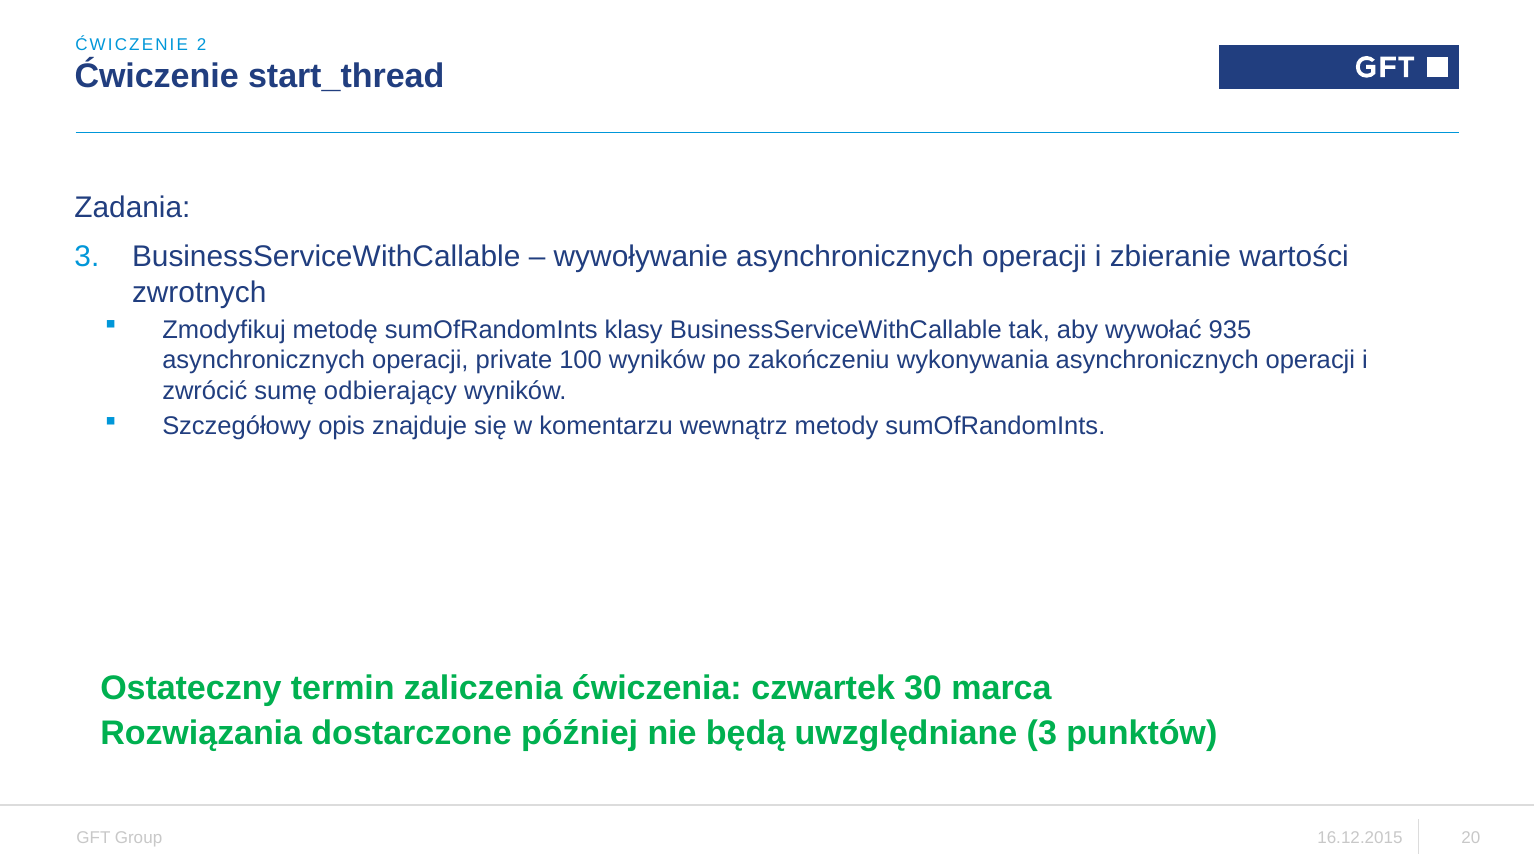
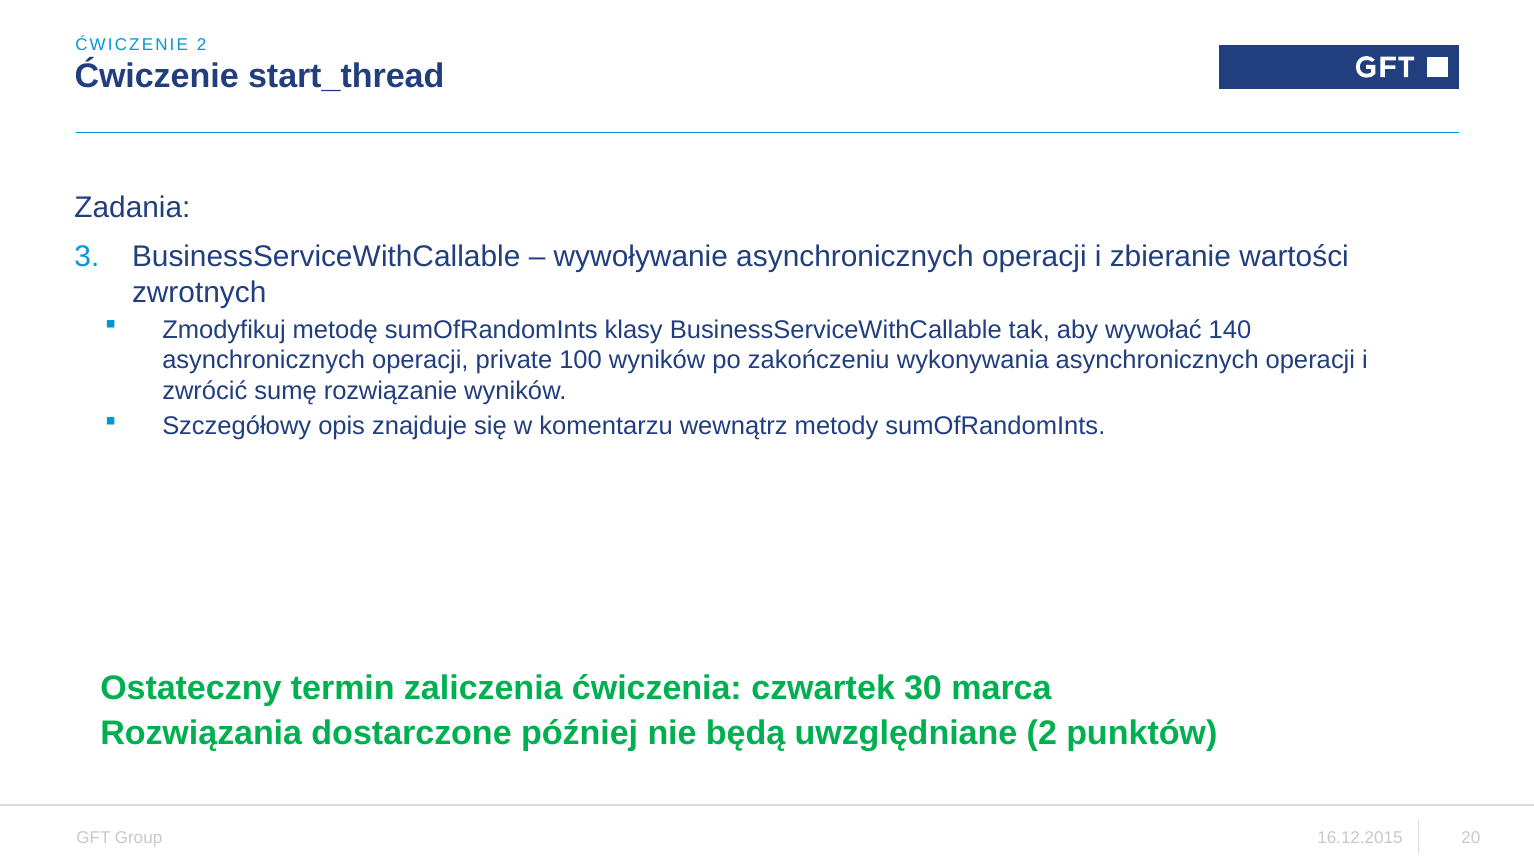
935: 935 -> 140
odbierający: odbierający -> rozwiązanie
uwzględniane 3: 3 -> 2
